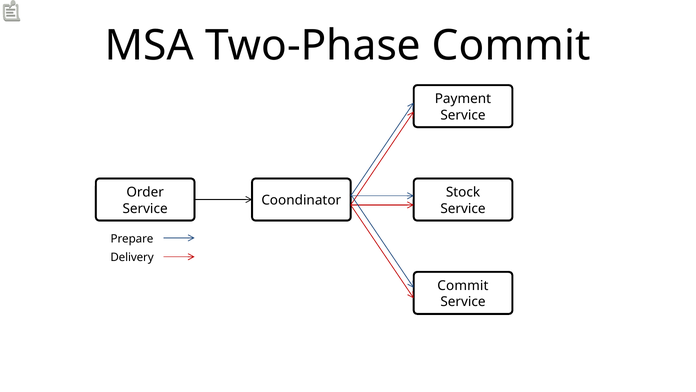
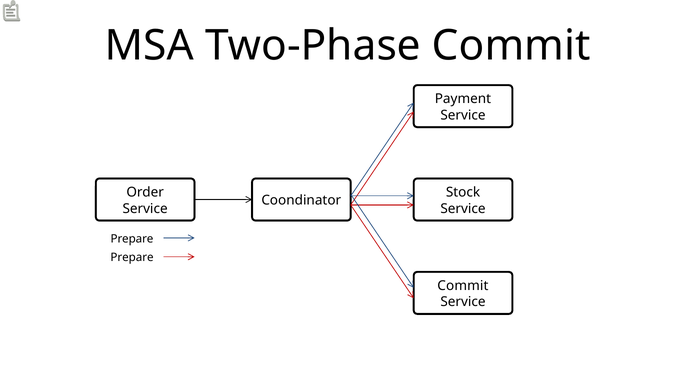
Delivery at (132, 257): Delivery -> Prepare
